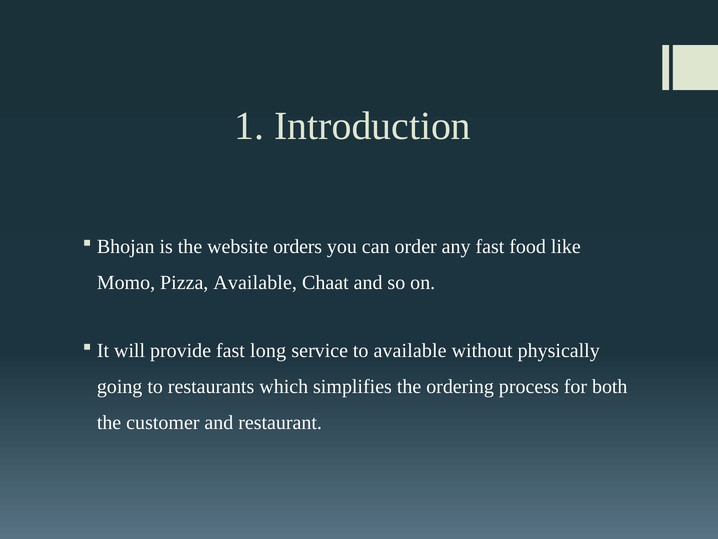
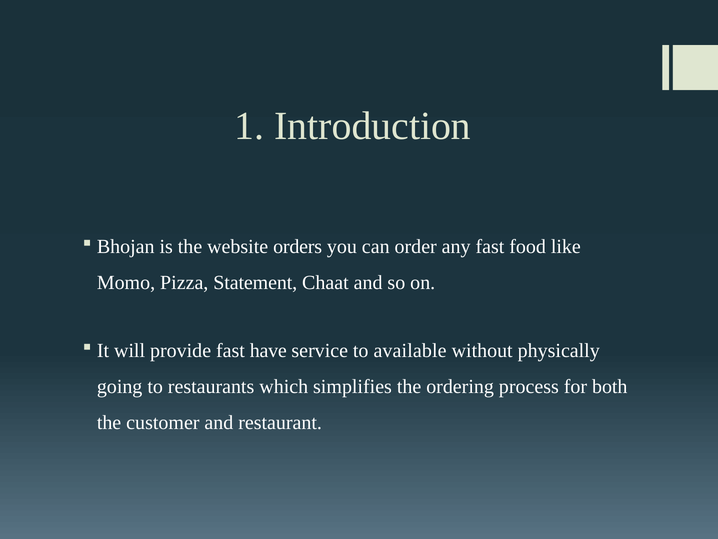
Pizza Available: Available -> Statement
long: long -> have
